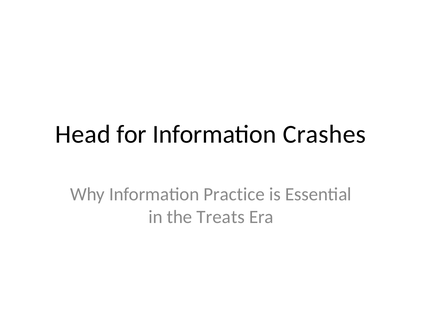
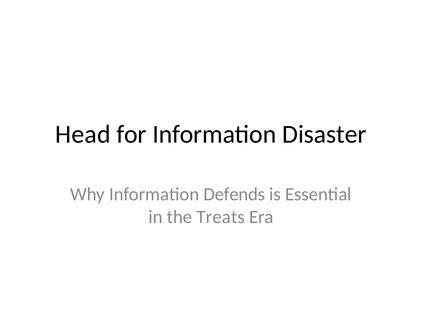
Crashes: Crashes -> Disaster
Practice: Practice -> Defends
